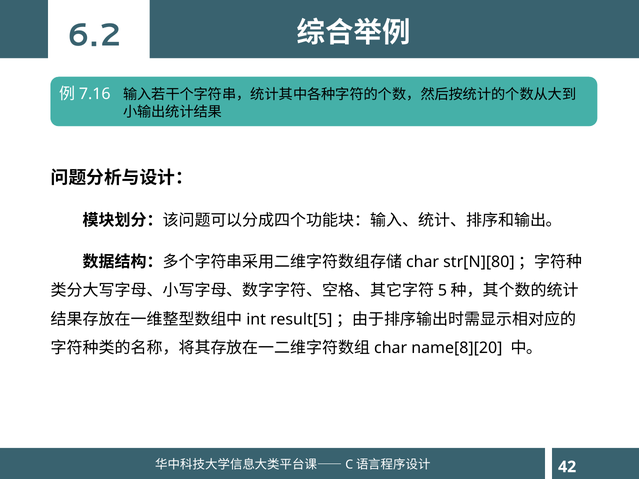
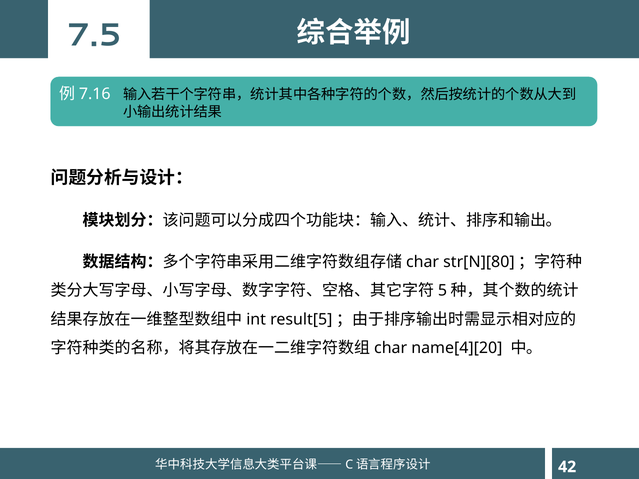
6.2: 6.2 -> 7.5
name[8][20: name[8][20 -> name[4][20
